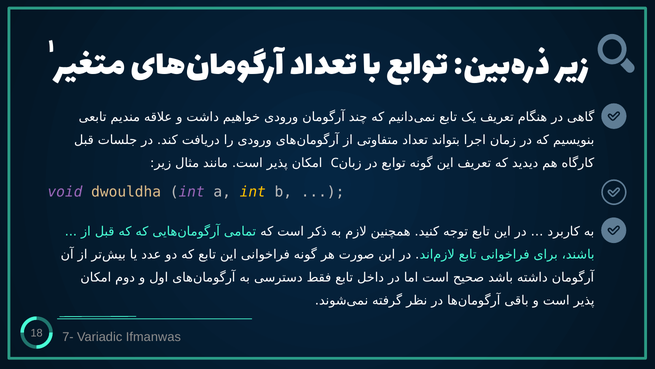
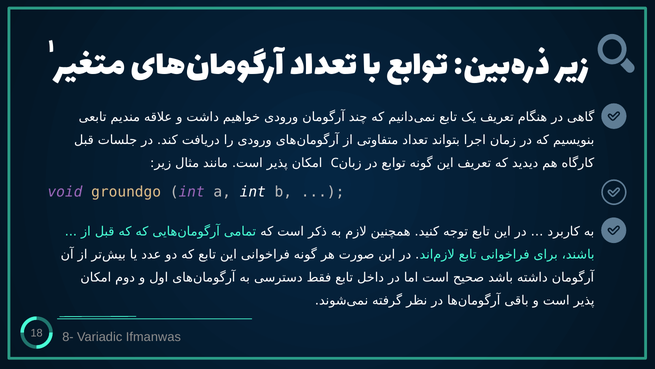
dwouldha: dwouldha -> groundgo
int at (253, 192) colour: yellow -> white
7-: 7- -> 8-
